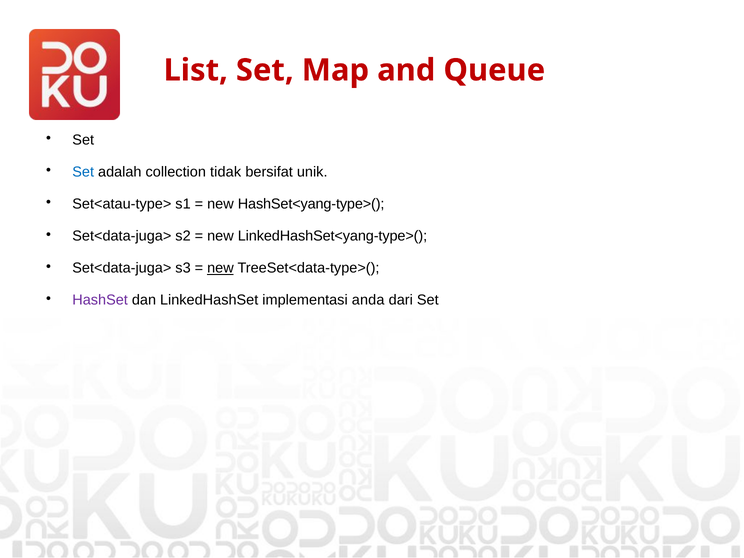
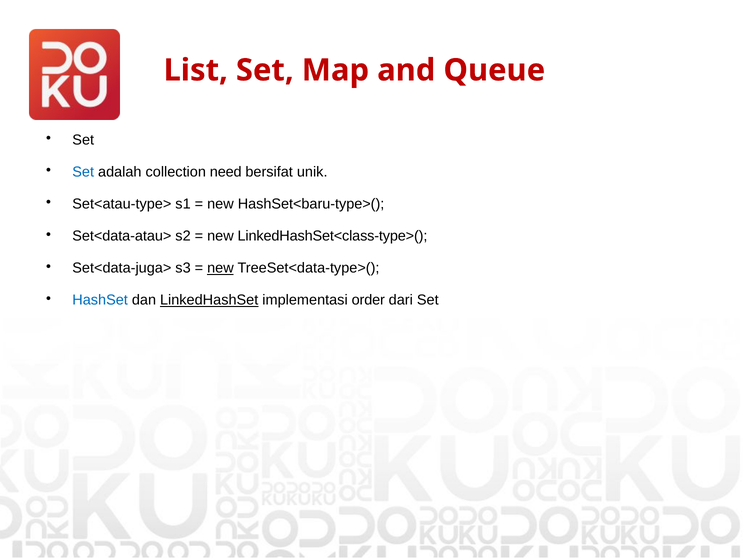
tidak: tidak -> need
HashSet<yang-type>(: HashSet<yang-type>( -> HashSet<baru-type>(
Set<data-juga> at (122, 236): Set<data-juga> -> Set<data-atau>
LinkedHashSet<yang-type>(: LinkedHashSet<yang-type>( -> LinkedHashSet<class-type>(
HashSet colour: purple -> blue
LinkedHashSet underline: none -> present
anda: anda -> order
